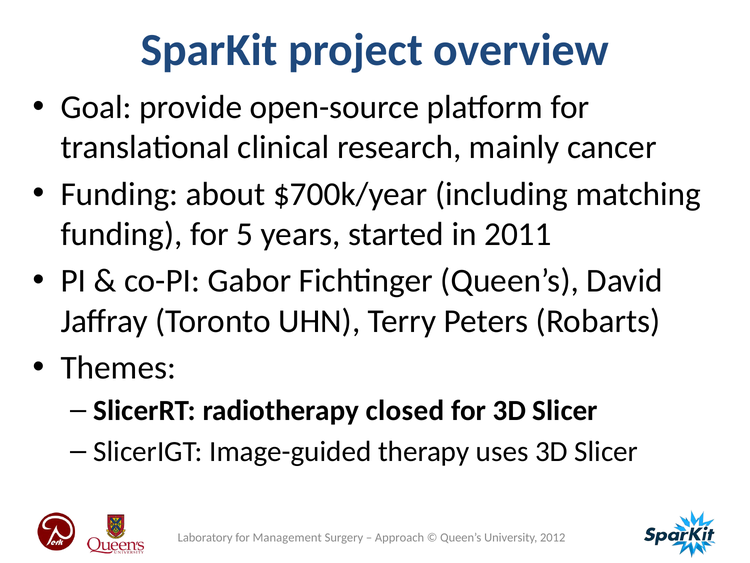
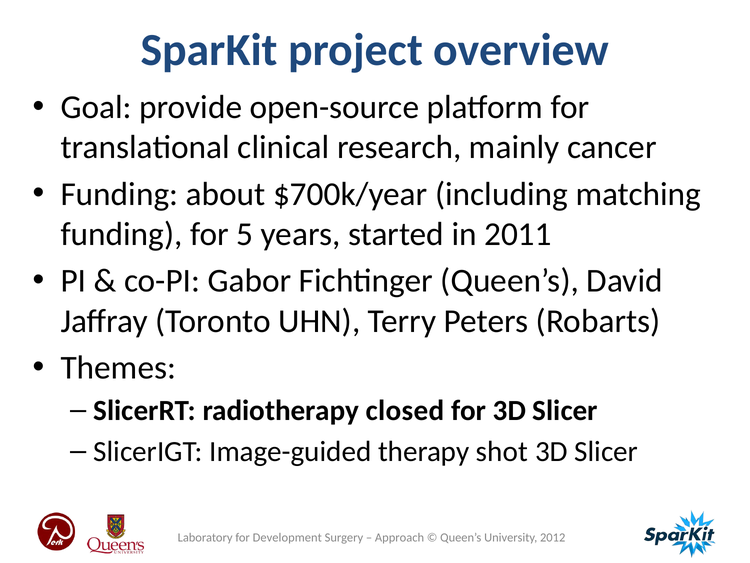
uses: uses -> shot
Management: Management -> Development
